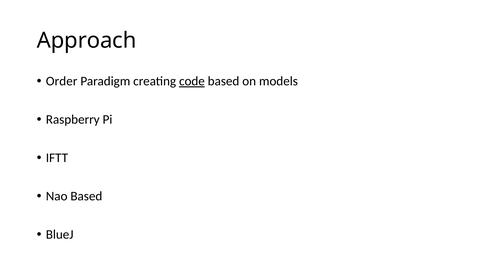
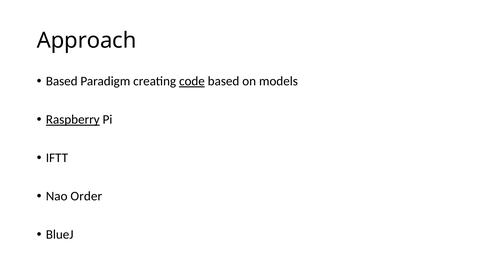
Order at (62, 81): Order -> Based
Raspberry underline: none -> present
Nao Based: Based -> Order
